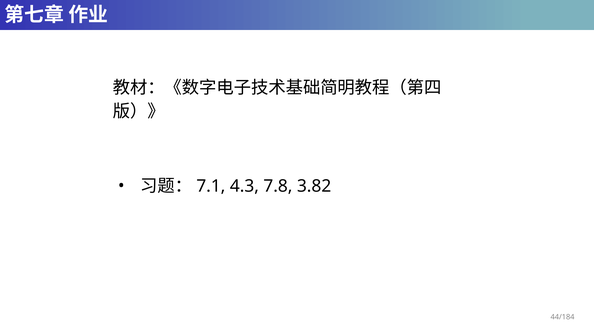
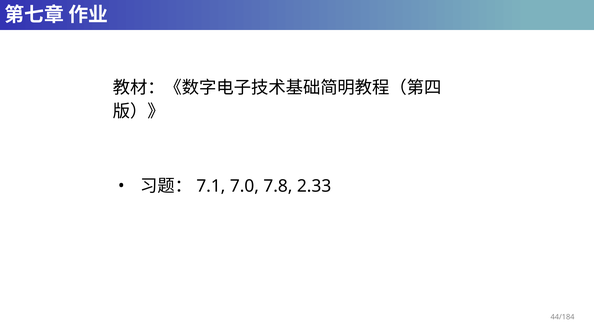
4.3: 4.3 -> 7.0
3.82: 3.82 -> 2.33
